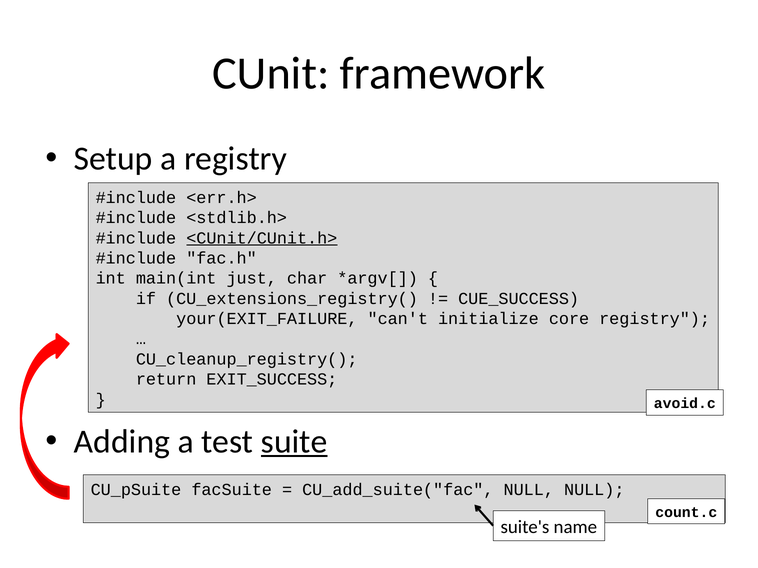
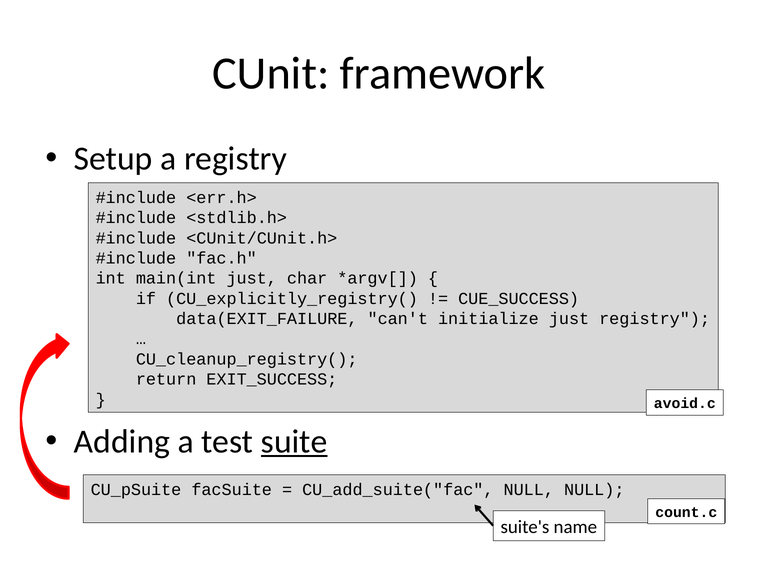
<CUnit/CUnit.h> underline: present -> none
CU_extensions_registry(: CU_extensions_registry( -> CU_explicitly_registry(
your(EXIT_FAILURE: your(EXIT_FAILURE -> data(EXIT_FAILURE
initialize core: core -> just
